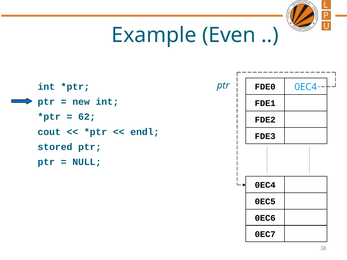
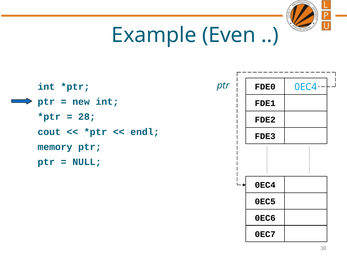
62: 62 -> 28
stored: stored -> memory
